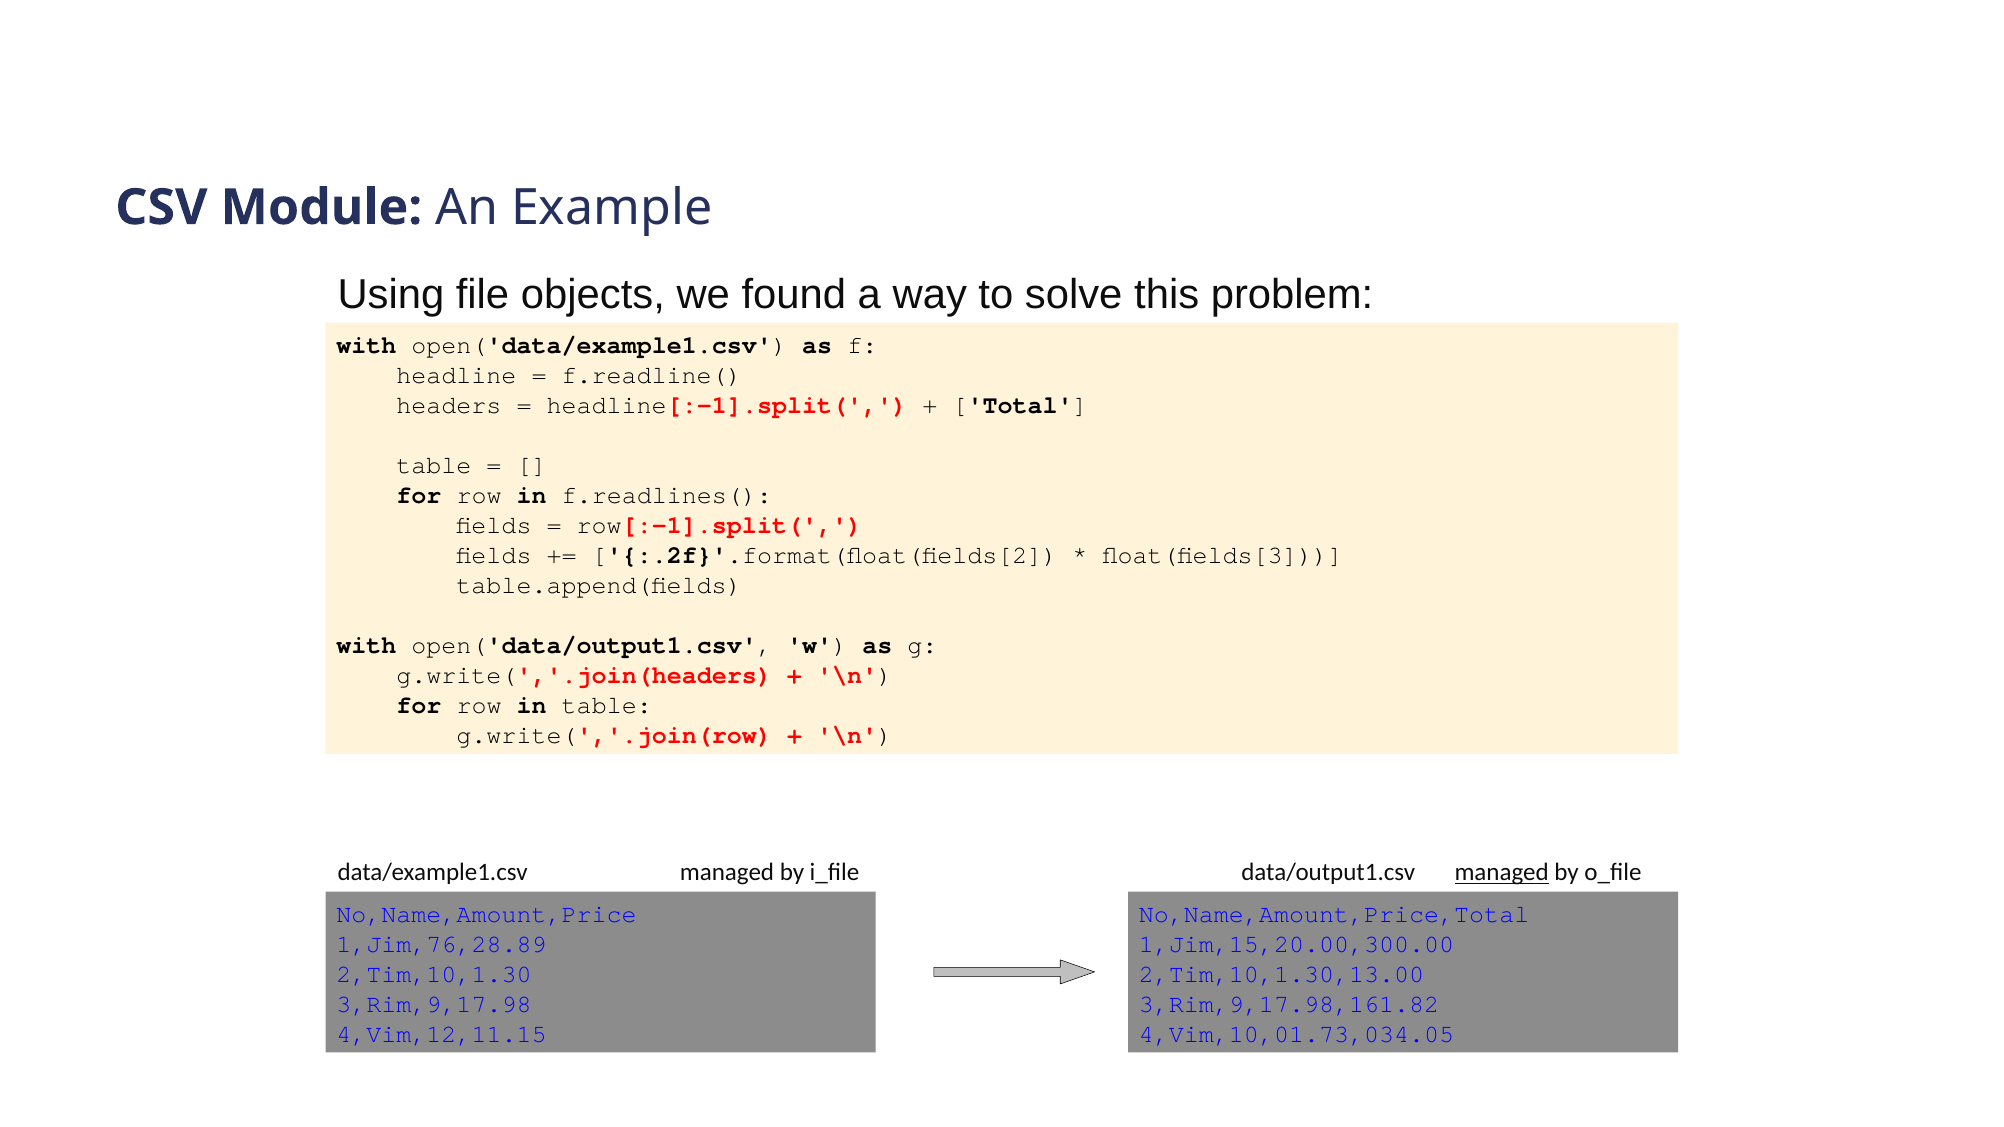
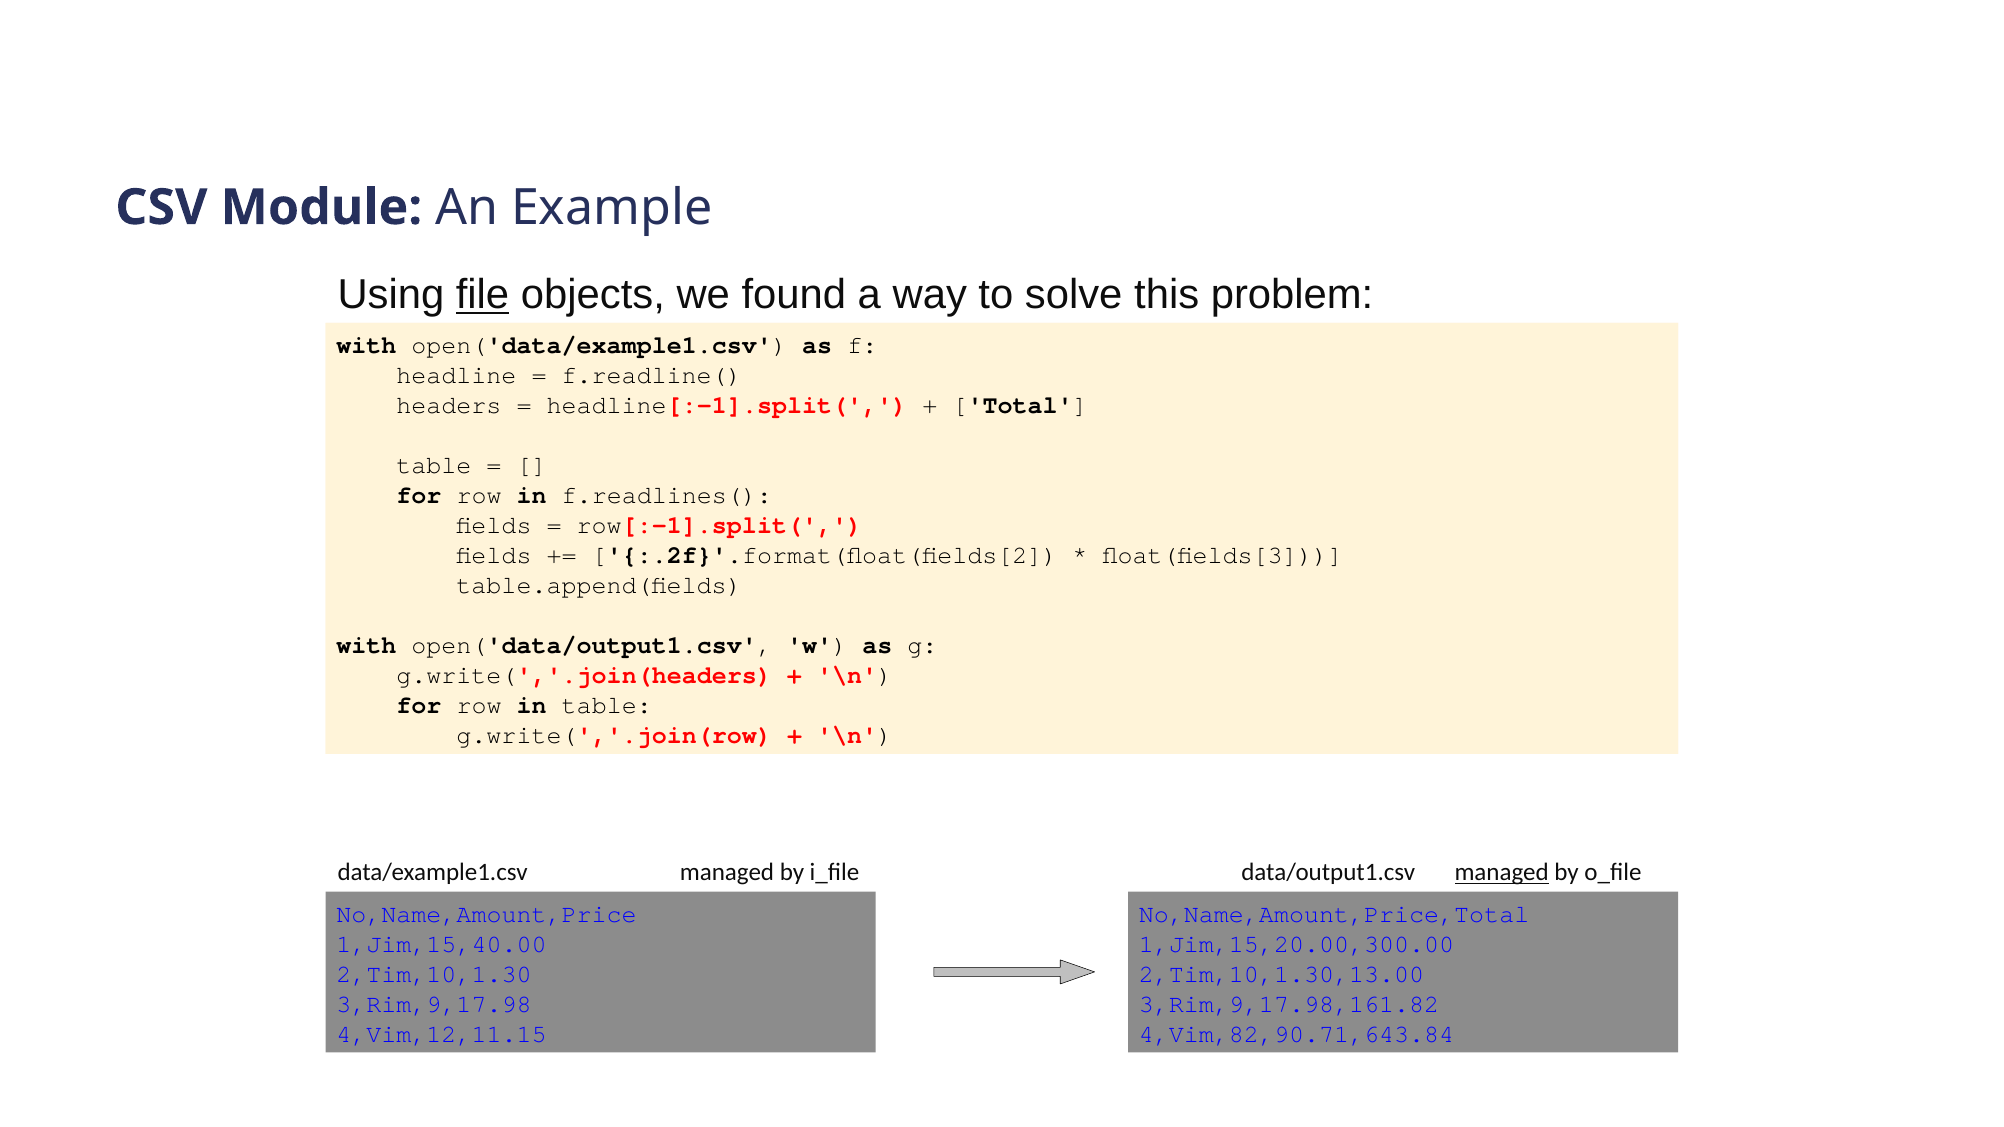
file underline: none -> present
1,Jim,76,28.89: 1,Jim,76,28.89 -> 1,Jim,15,40.00
4,Vim,10,01.73,034.05: 4,Vim,10,01.73,034.05 -> 4,Vim,82,90.71,643.84
